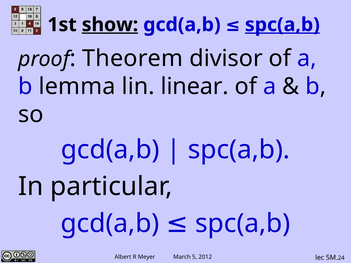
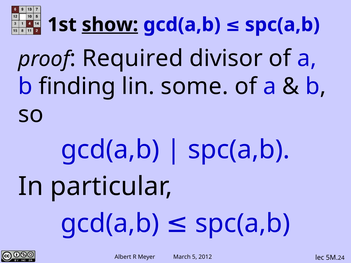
spc(a,b at (282, 25) underline: present -> none
Theorem: Theorem -> Required
lemma: lemma -> finding
linear: linear -> some
